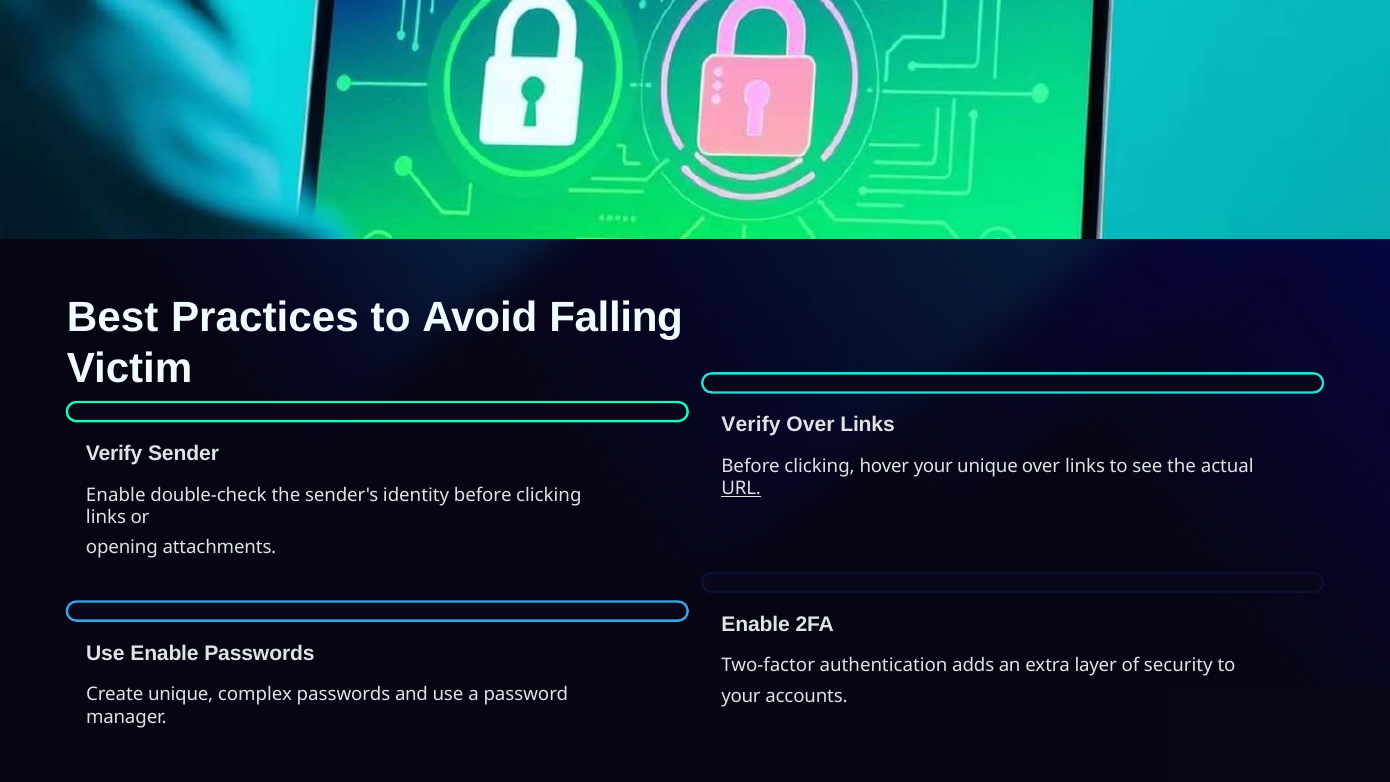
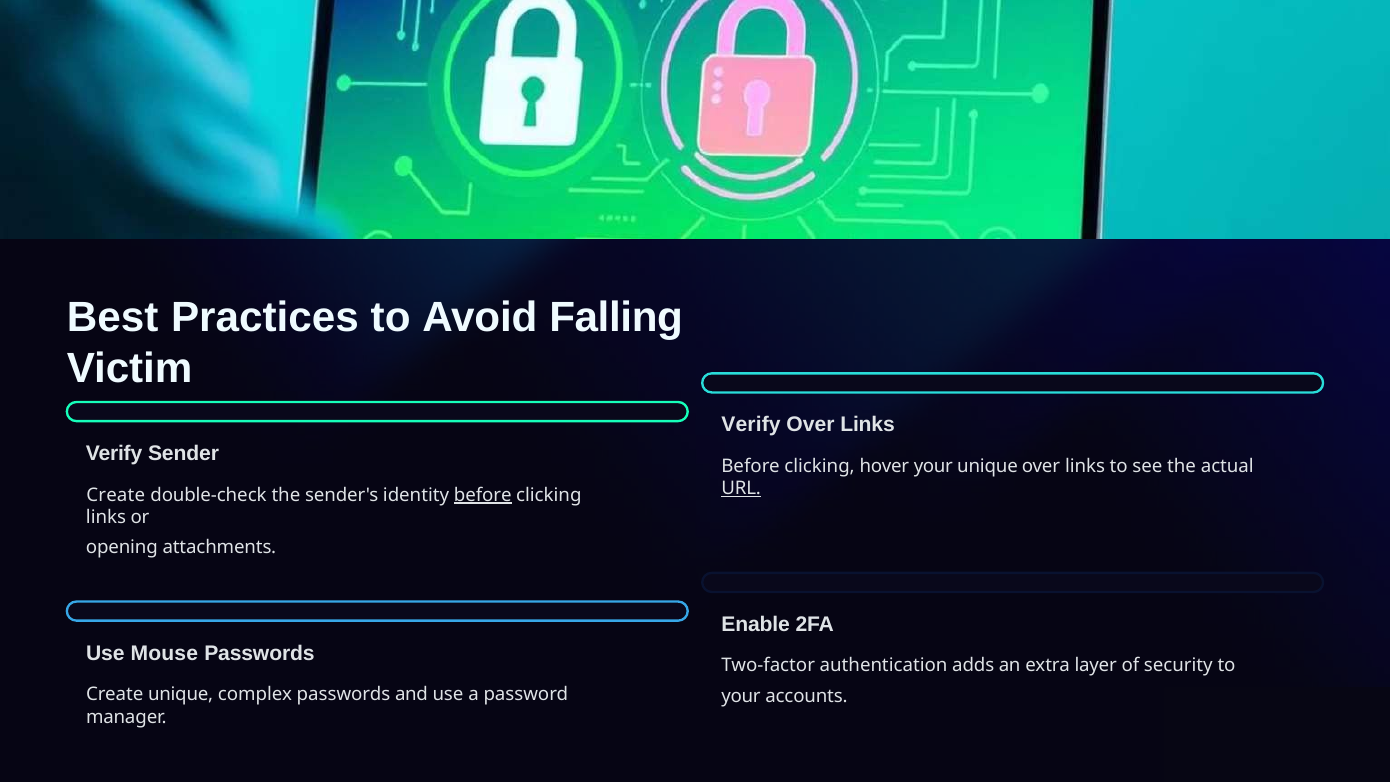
Enable at (116, 495): Enable -> Create
before at (483, 495) underline: none -> present
Use Enable: Enable -> Mouse
